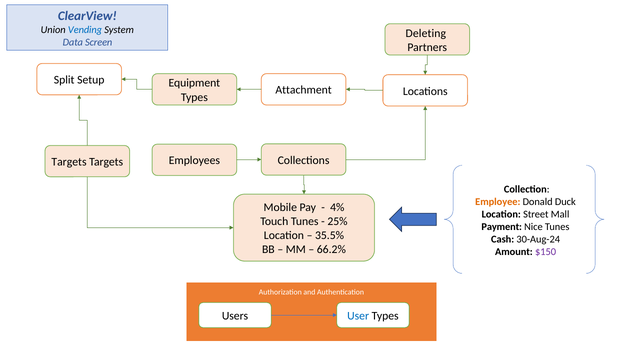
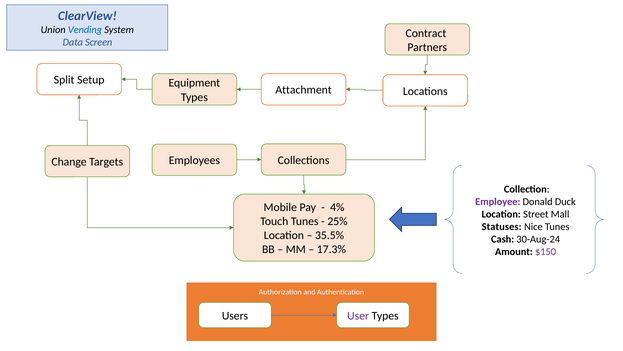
Deleting: Deleting -> Contract
Targets at (69, 162): Targets -> Change
Employee colour: orange -> purple
Payment: Payment -> Statuses
66.2%: 66.2% -> 17.3%
User colour: blue -> purple
